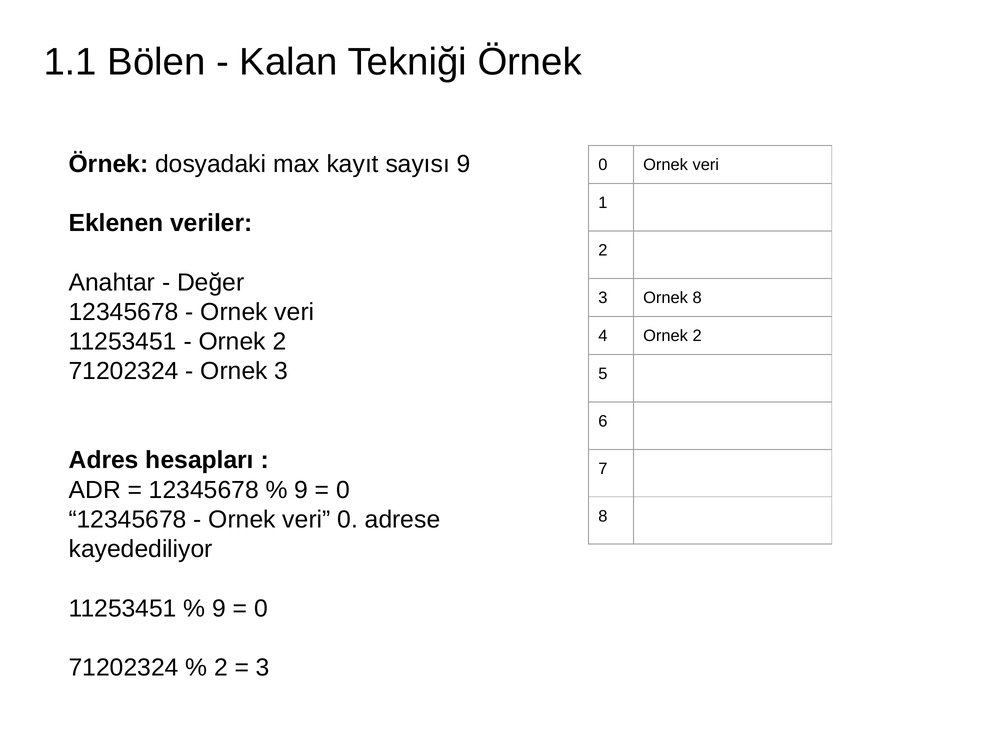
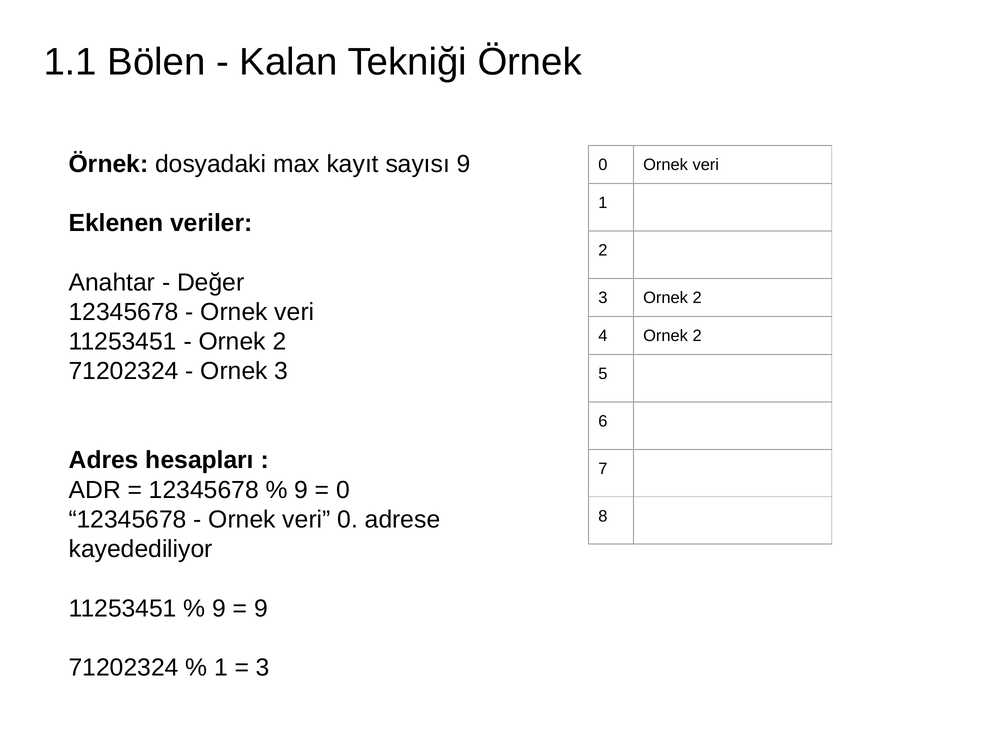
3 Ornek 8: 8 -> 2
0 at (261, 608): 0 -> 9
2 at (221, 668): 2 -> 1
